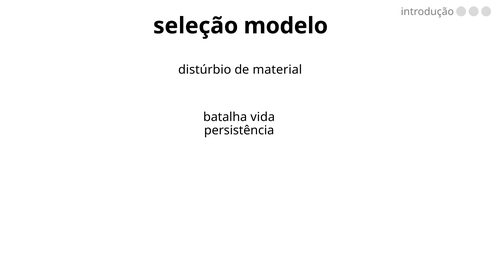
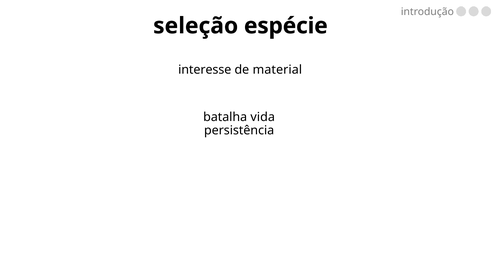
modelo: modelo -> espécie
distúrbio: distúrbio -> interesse
